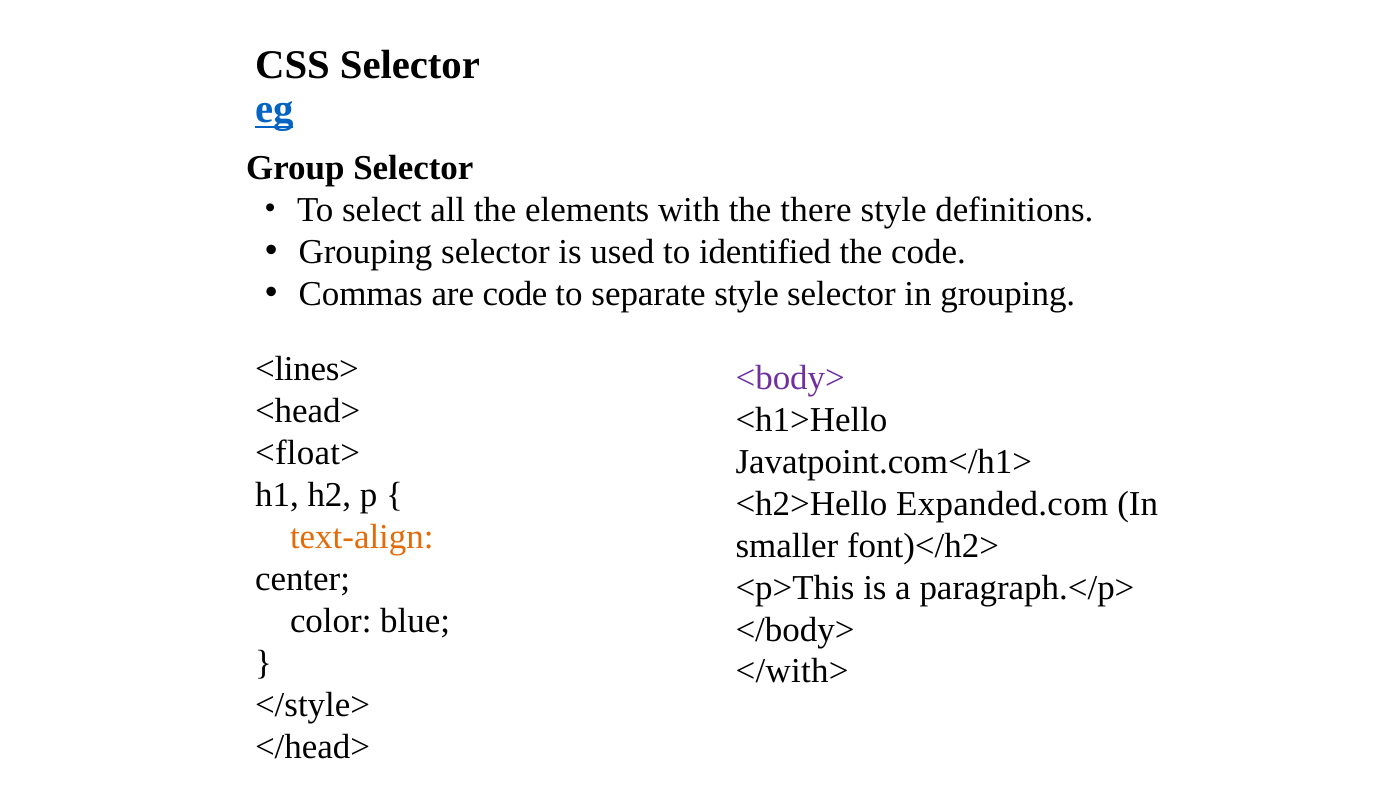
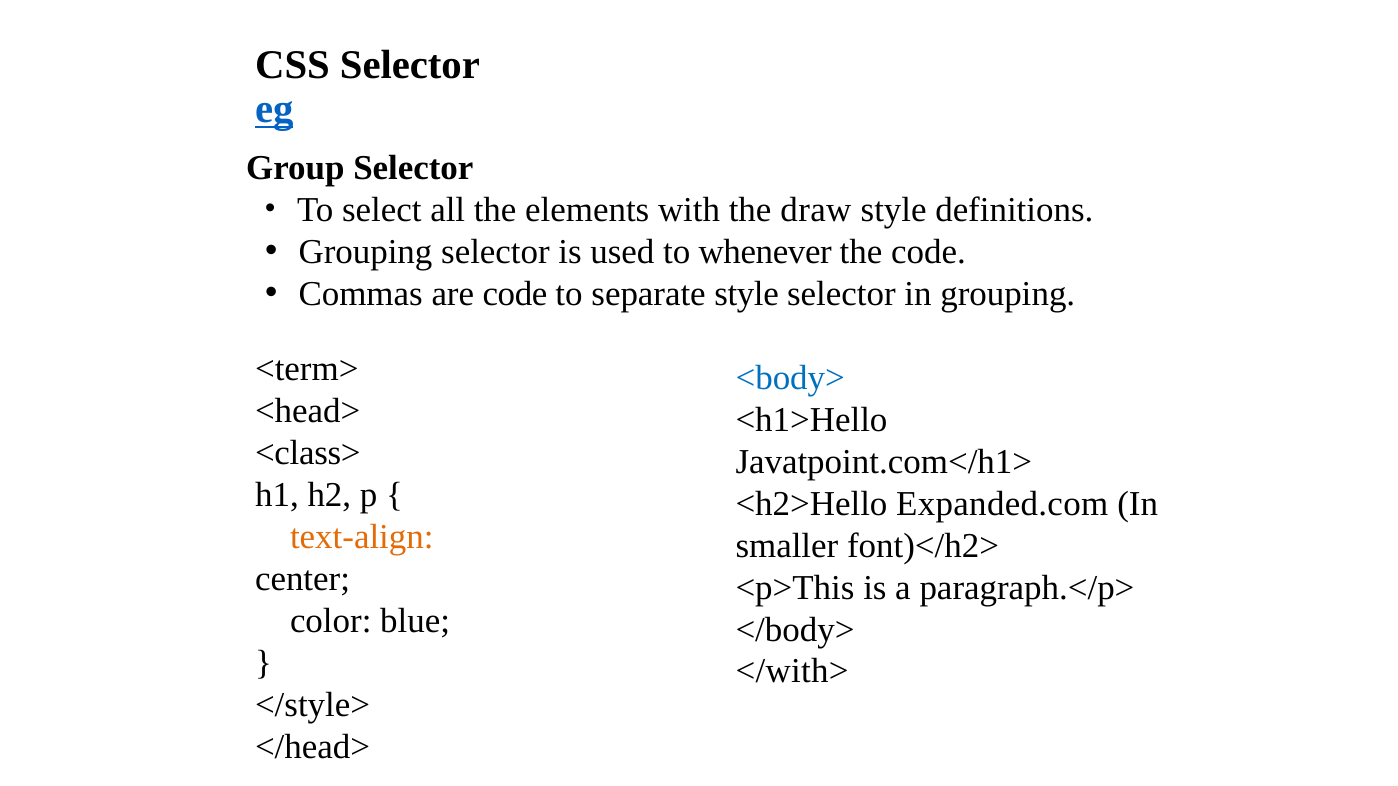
there: there -> draw
identified: identified -> whenever
<lines>: <lines> -> <term>
<body> colour: purple -> blue
<float>: <float> -> <class>
